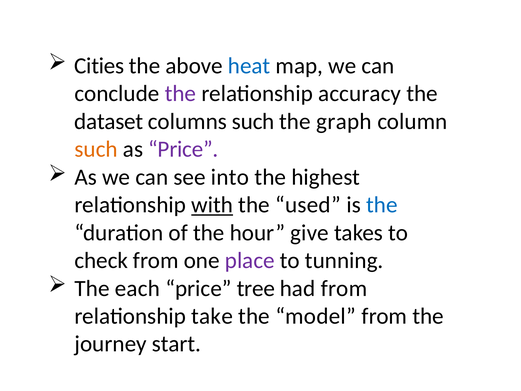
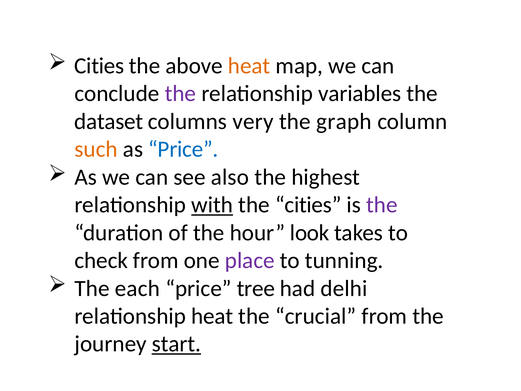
heat at (249, 66) colour: blue -> orange
accuracy: accuracy -> variables
columns such: such -> very
Price at (183, 149) colour: purple -> blue
into: into -> also
the used: used -> cities
the at (382, 205) colour: blue -> purple
give: give -> look
had from: from -> delhi
relationship take: take -> heat
model: model -> crucial
start underline: none -> present
